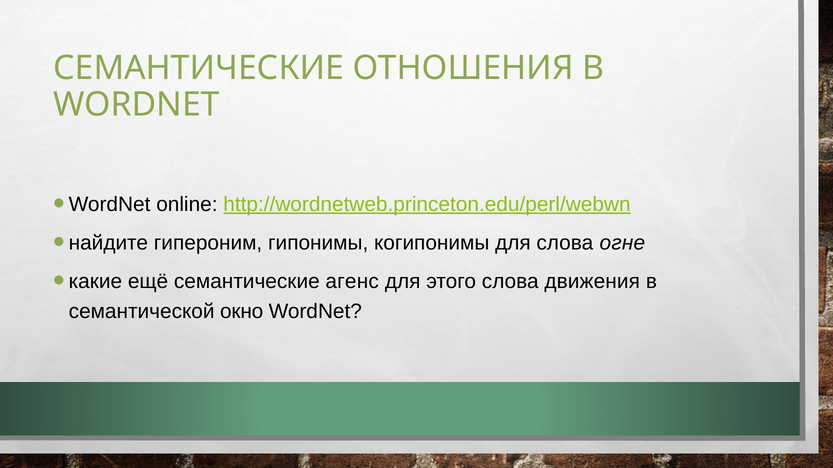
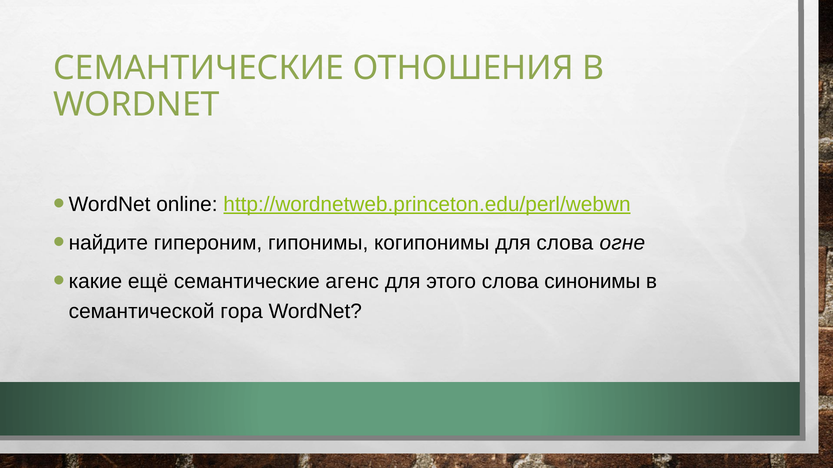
движения: движения -> синонимы
окно: окно -> гора
